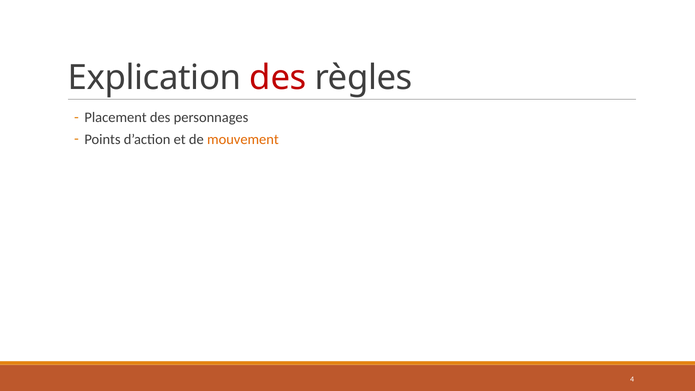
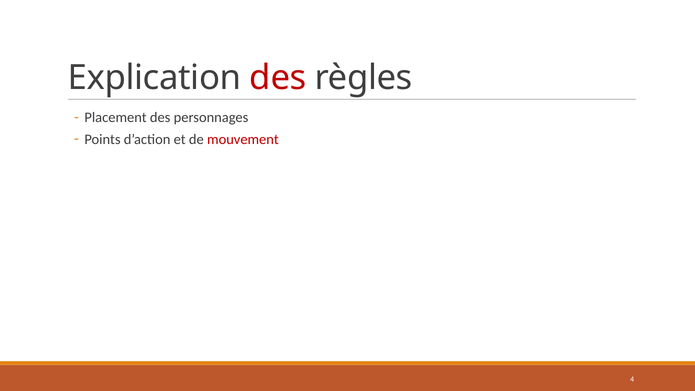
mouvement colour: orange -> red
